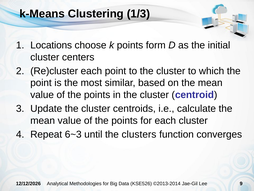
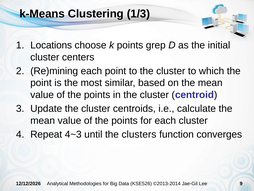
form: form -> grep
Re)cluster: Re)cluster -> Re)mining
6~3: 6~3 -> 4~3
